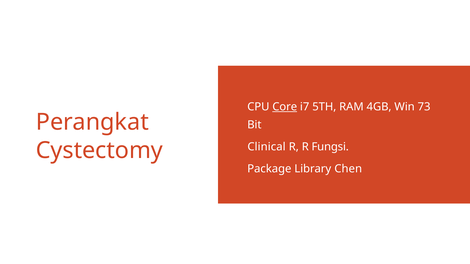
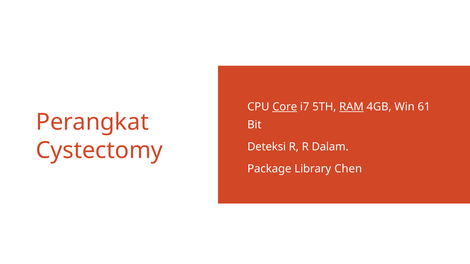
RAM underline: none -> present
73: 73 -> 61
Clinical: Clinical -> Deteksi
Fungsi: Fungsi -> Dalam
